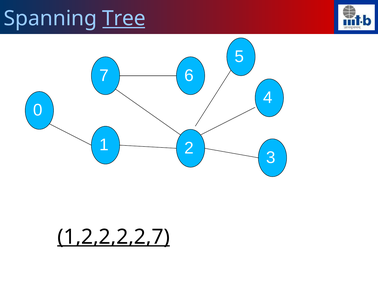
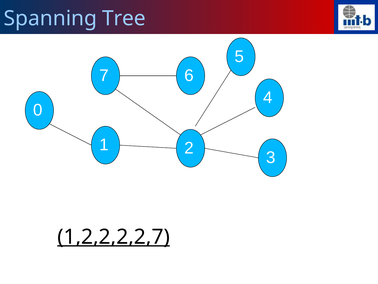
Tree underline: present -> none
